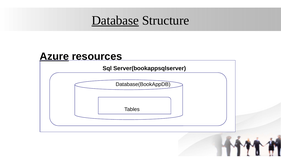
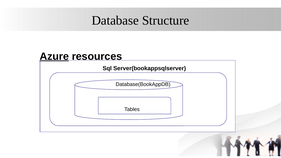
Database underline: present -> none
